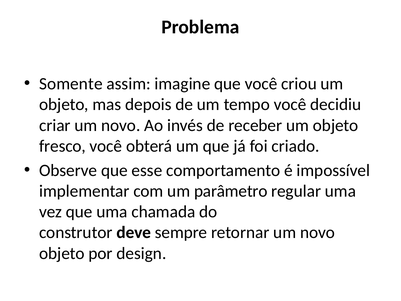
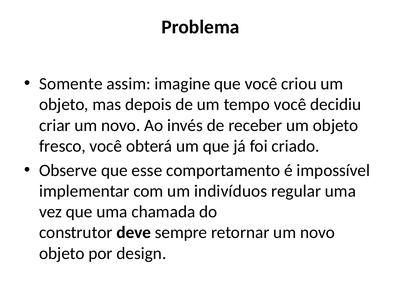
parâmetro: parâmetro -> indivíduos
